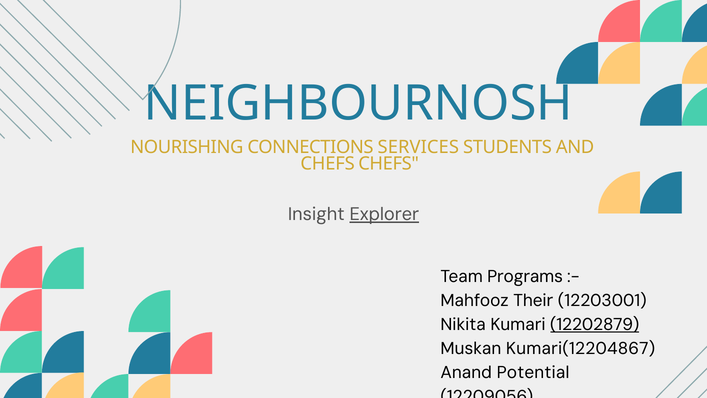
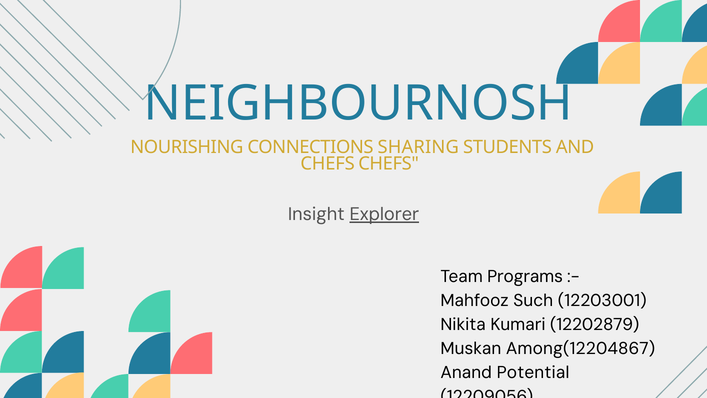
SERVICES: SERVICES -> SHARING
Their: Their -> Such
12202879 underline: present -> none
Kumari(12204867: Kumari(12204867 -> Among(12204867
